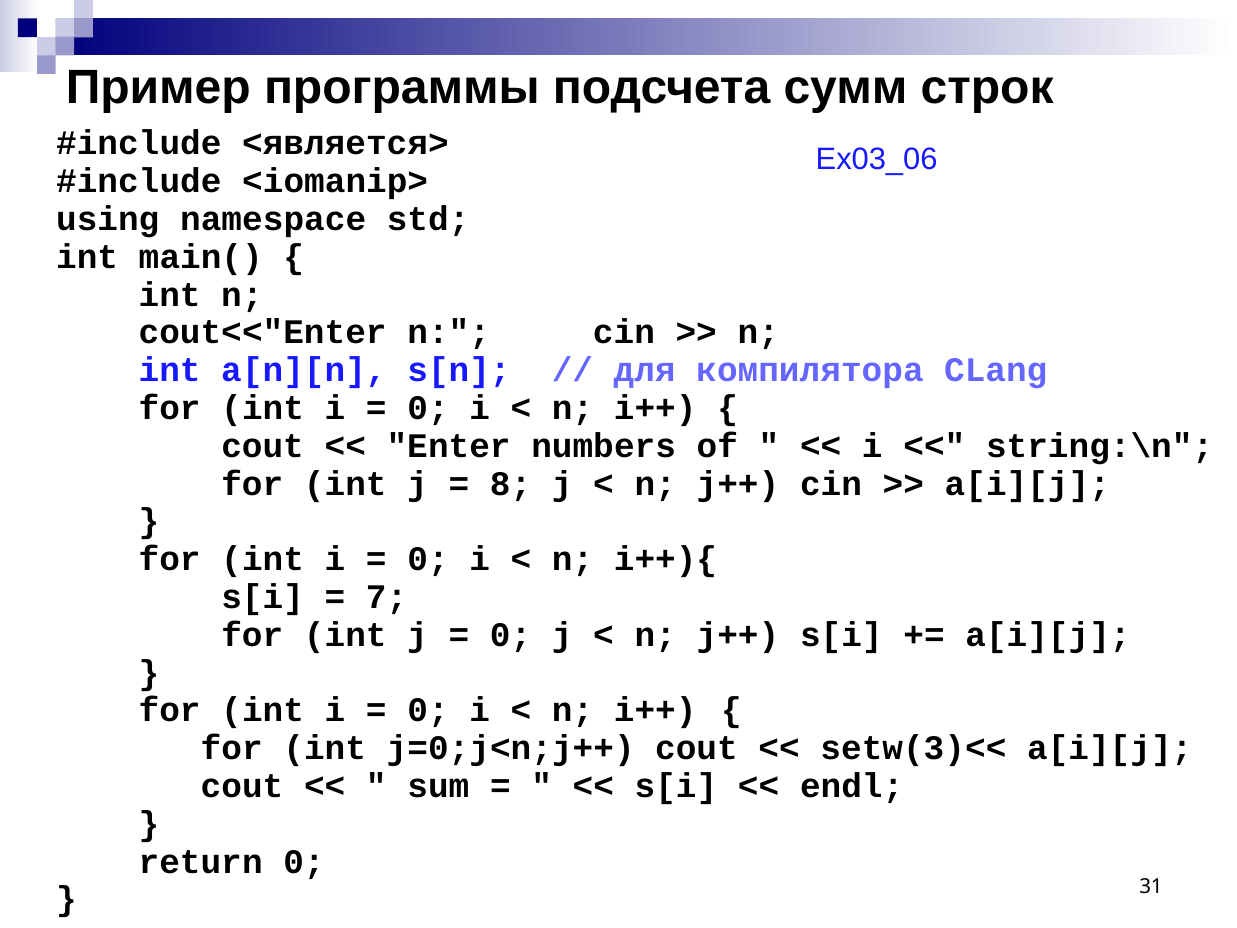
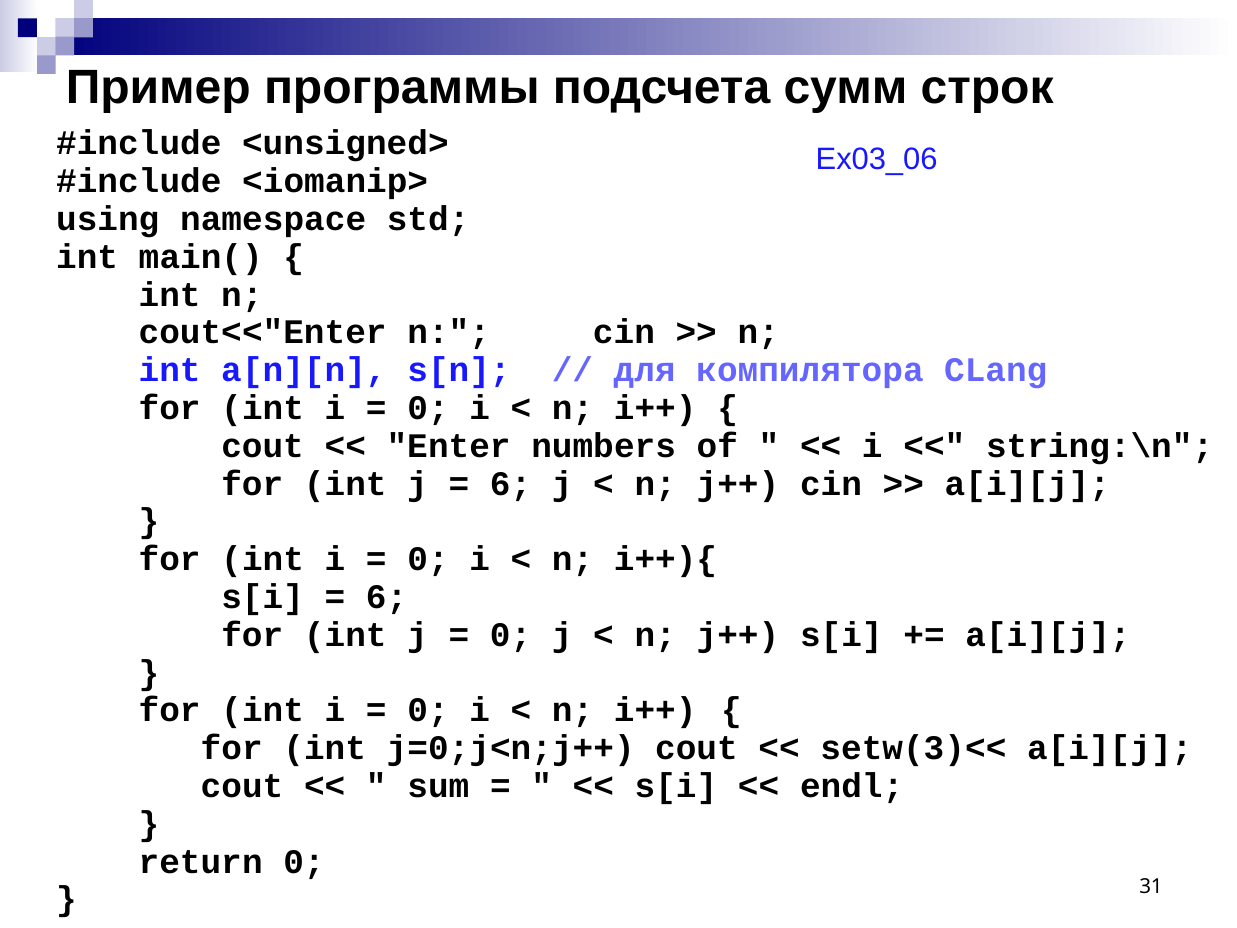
<является>: <является> -> <unsigned>
8 at (511, 484): 8 -> 6
7 at (387, 597): 7 -> 6
